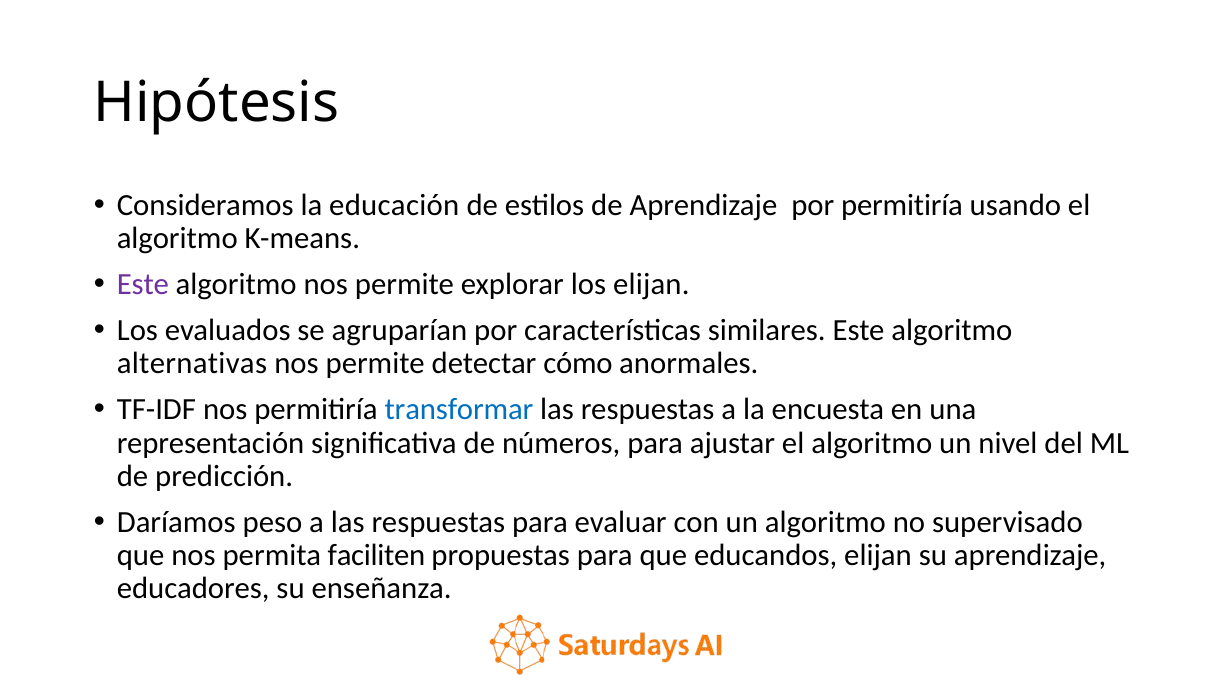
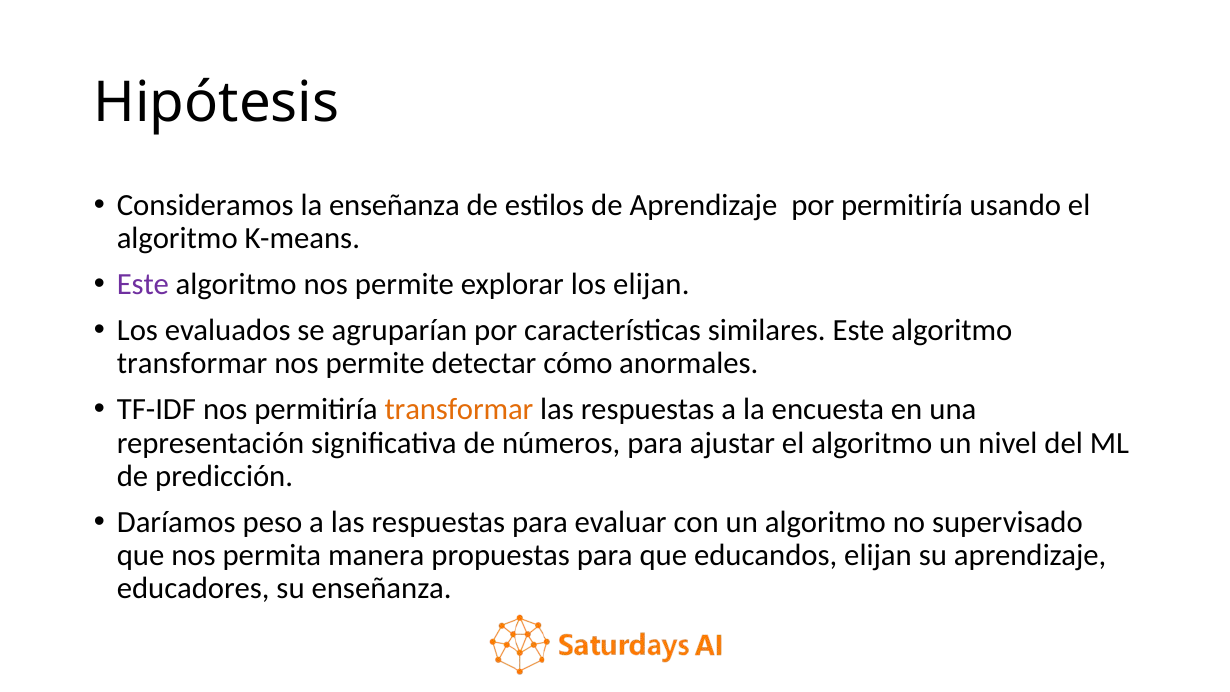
la educación: educación -> enseñanza
alternativas at (192, 364): alternativas -> transformar
transformar at (459, 410) colour: blue -> orange
faciliten: faciliten -> manera
